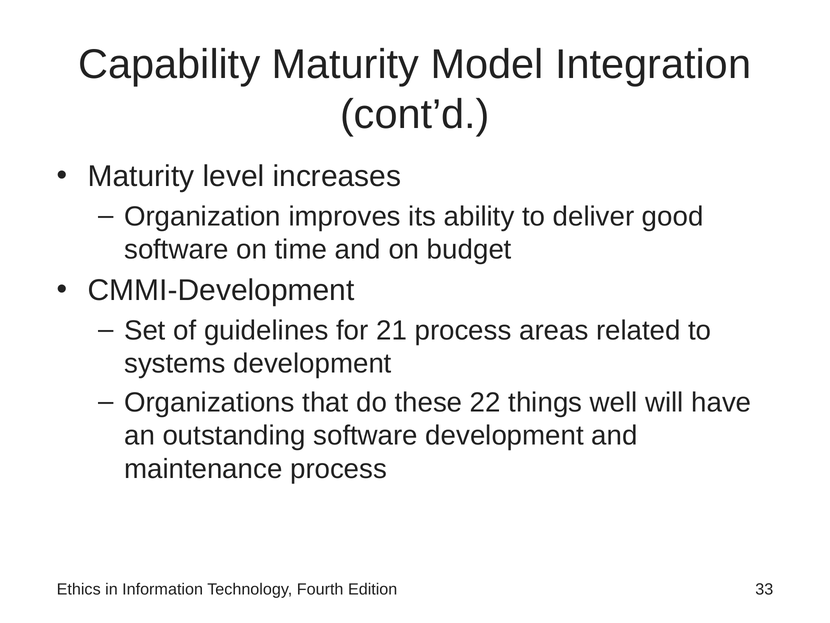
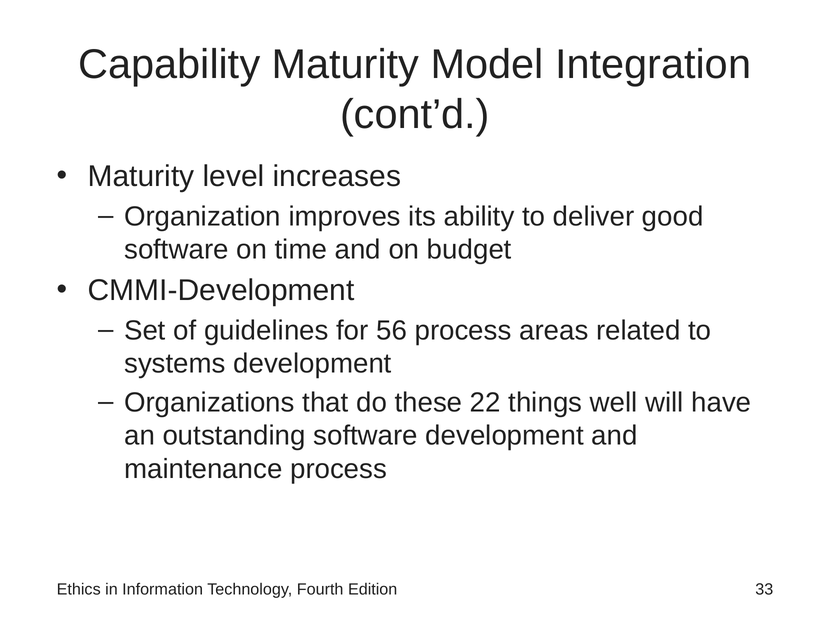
21: 21 -> 56
